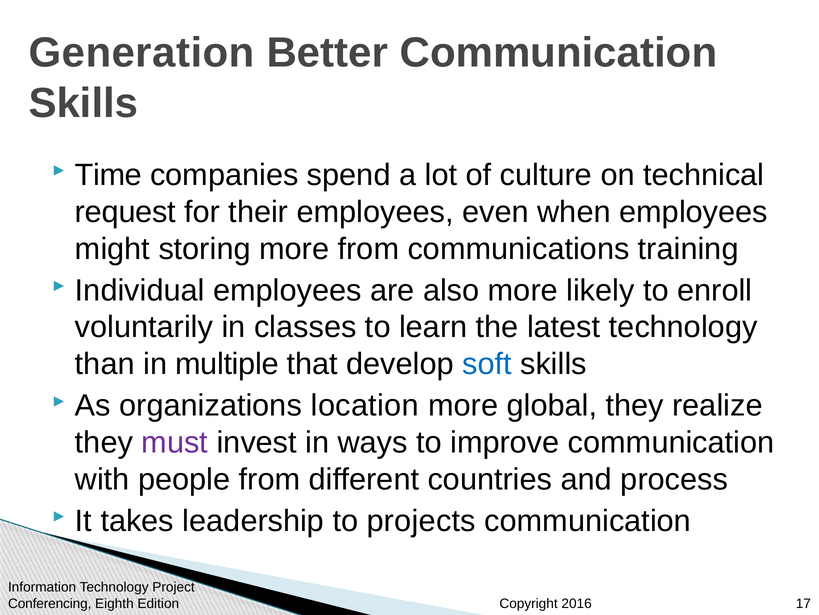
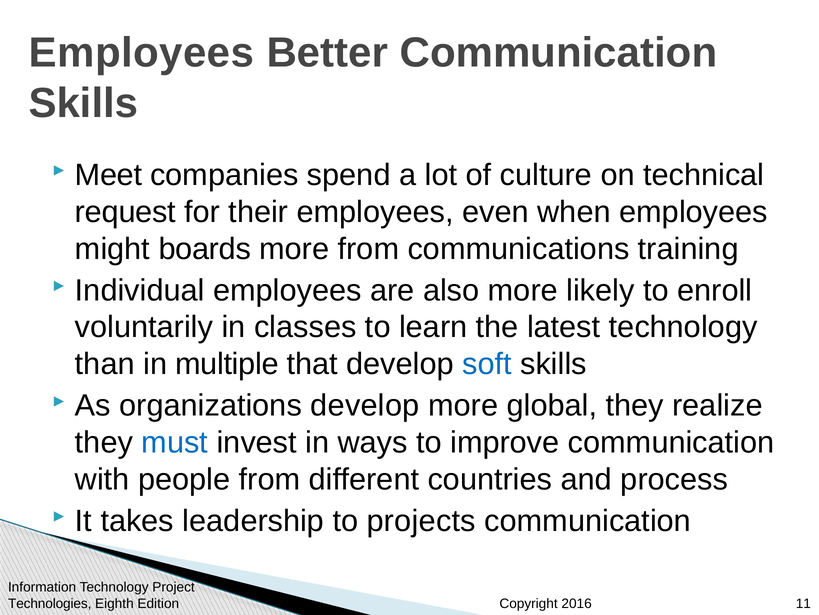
Generation at (142, 53): Generation -> Employees
Time: Time -> Meet
storing: storing -> boards
organizations location: location -> develop
must colour: purple -> blue
Conferencing: Conferencing -> Technologies
17: 17 -> 11
